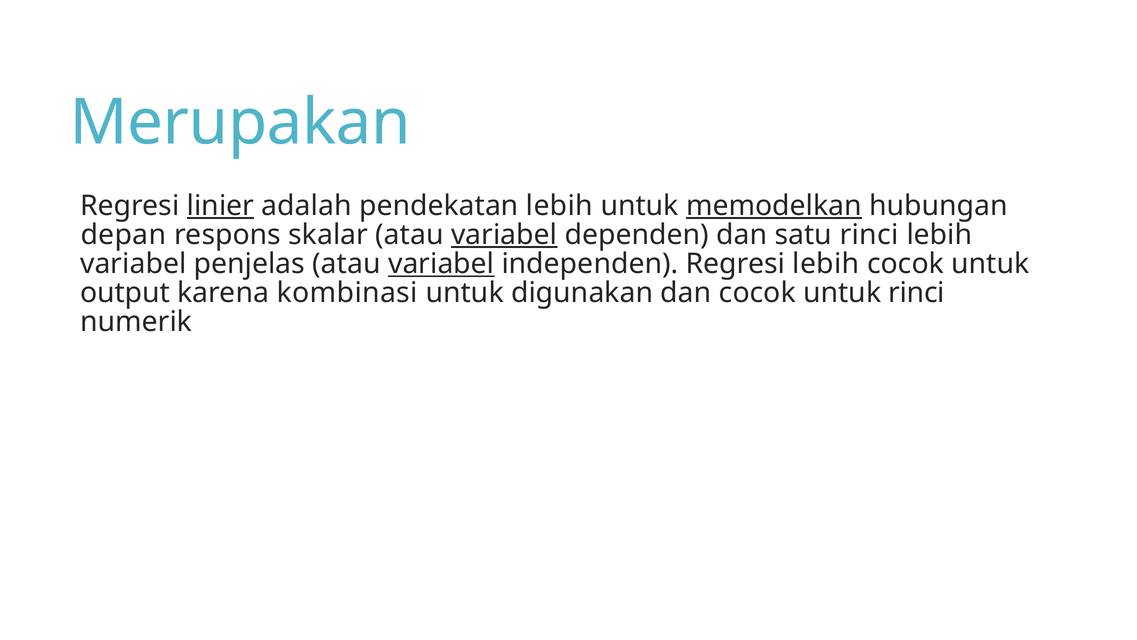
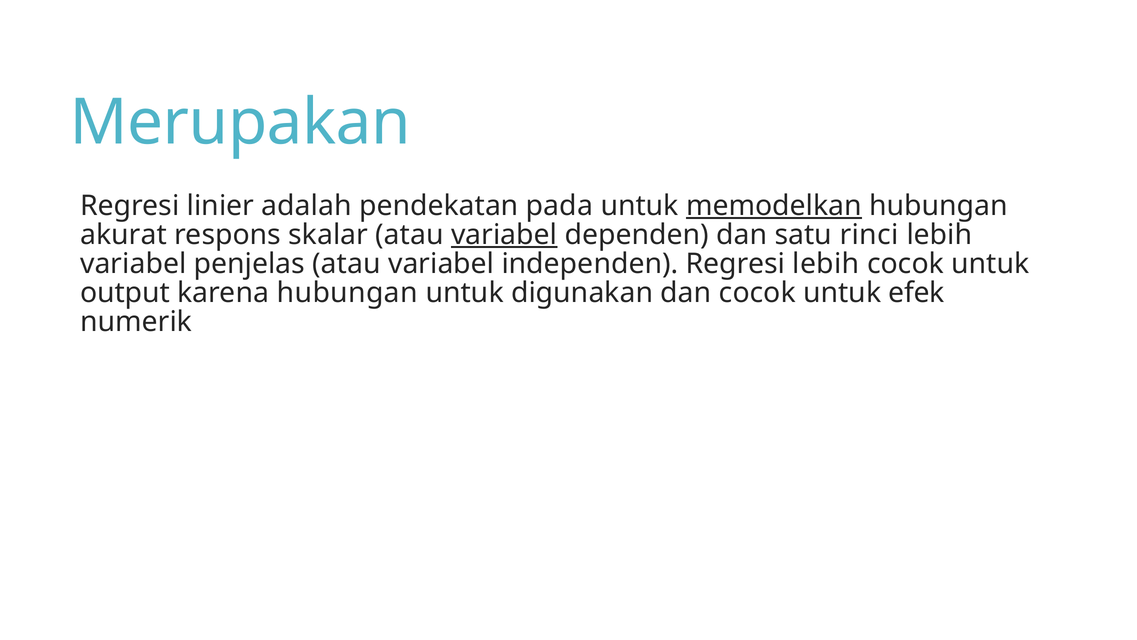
linier underline: present -> none
pendekatan lebih: lebih -> pada
depan: depan -> akurat
variabel at (441, 264) underline: present -> none
karena kombinasi: kombinasi -> hubungan
untuk rinci: rinci -> efek
